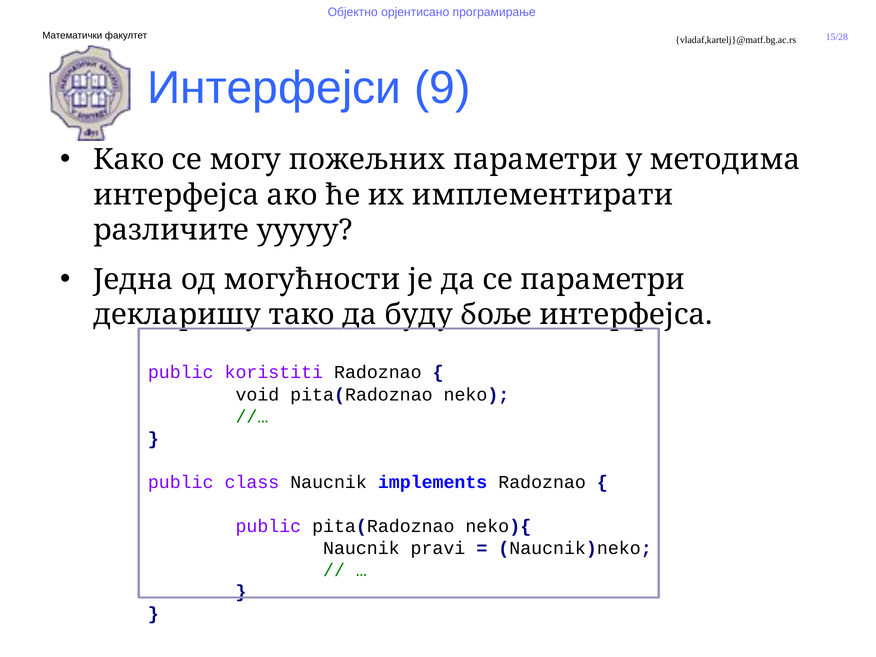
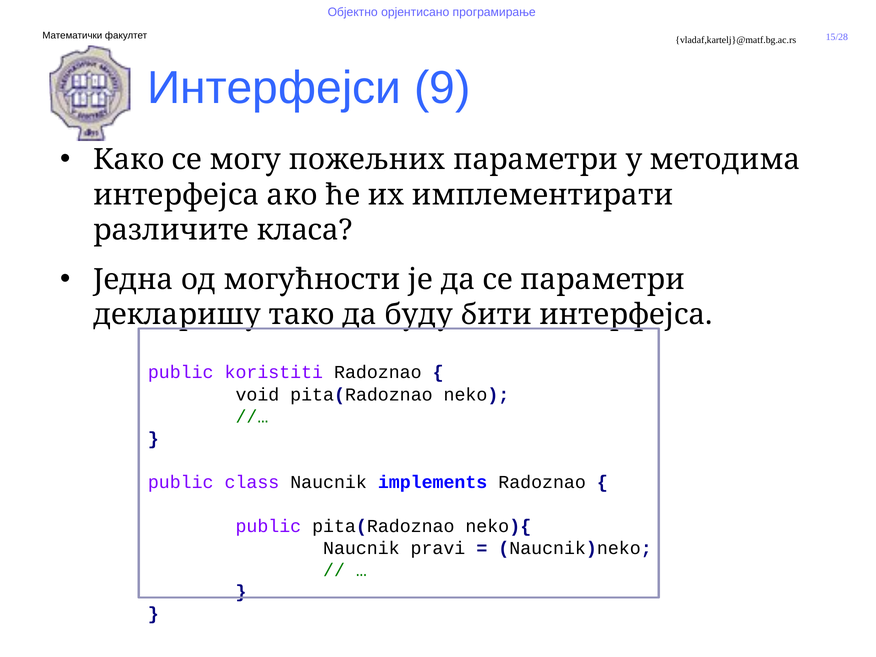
yyyyy: yyyyy -> класа
боље: боље -> бити
